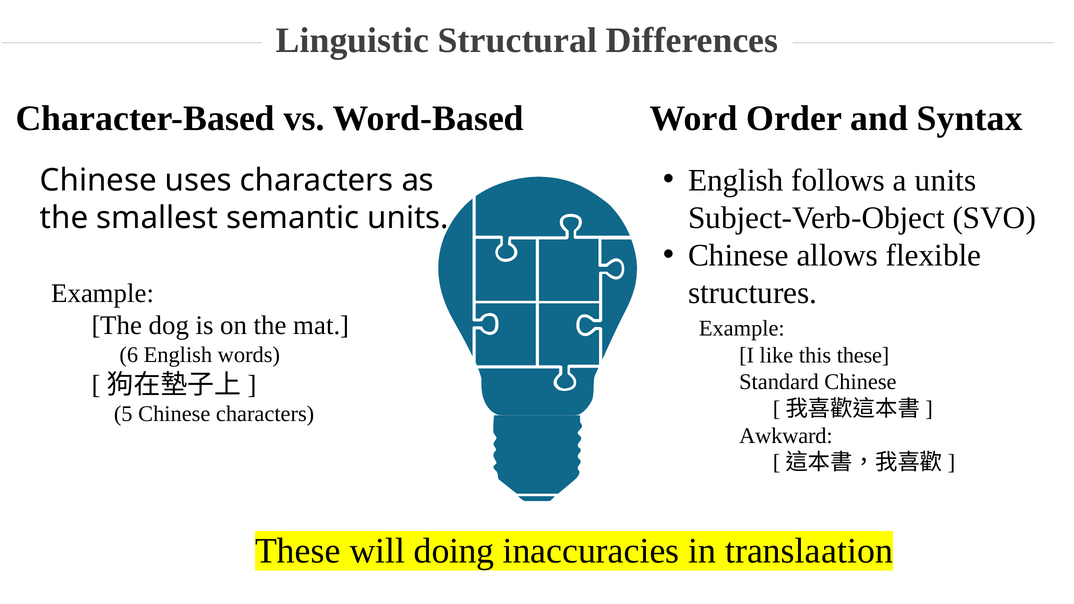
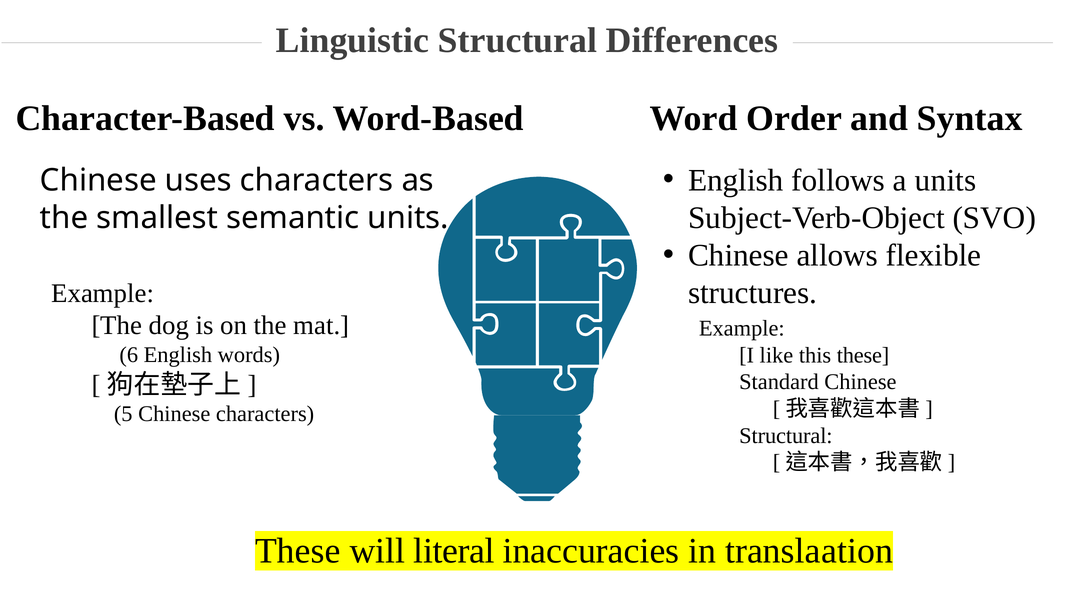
Awkward at (786, 436): Awkward -> Structural
doing: doing -> literal
